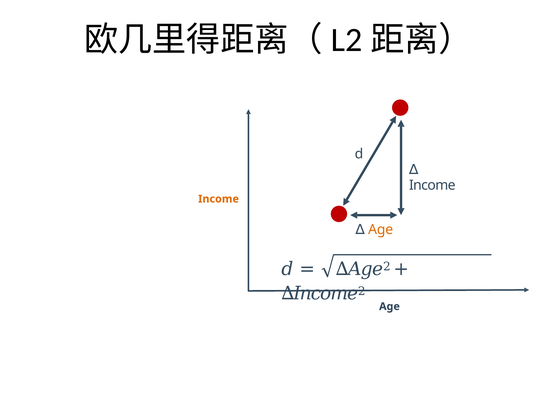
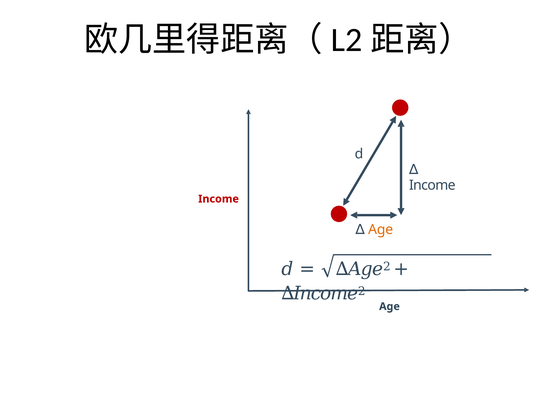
Income at (219, 199) colour: orange -> red
